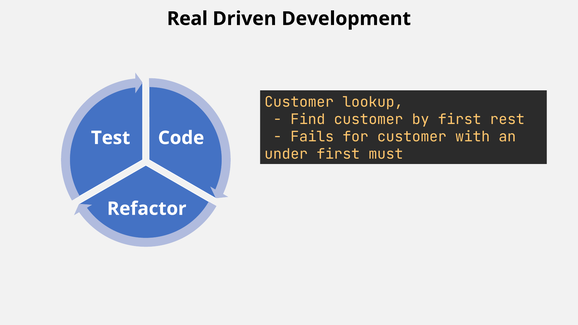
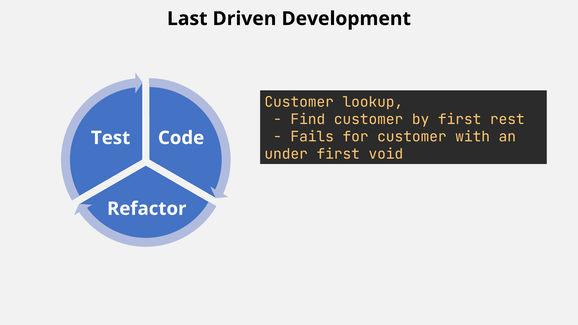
Real: Real -> Last
must: must -> void
